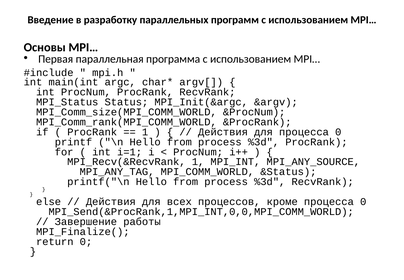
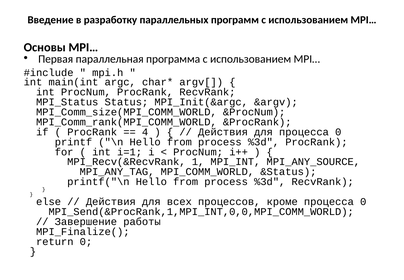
1 at (145, 132): 1 -> 4
